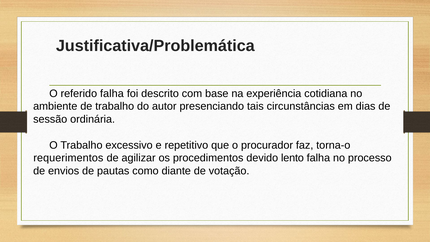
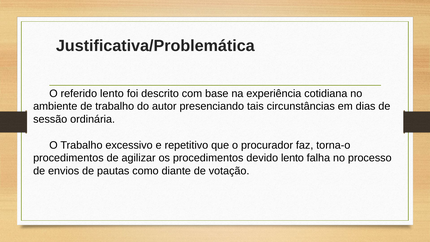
referido falha: falha -> lento
requerimentos at (68, 158): requerimentos -> procedimentos
